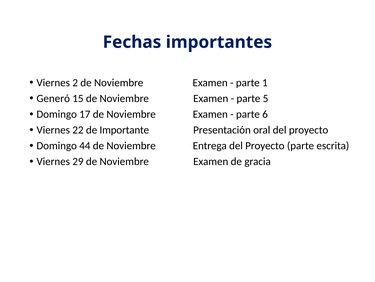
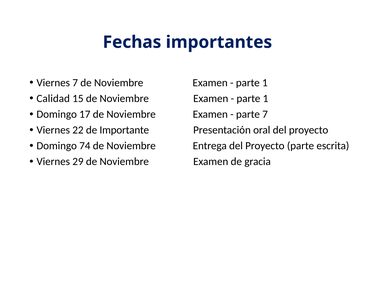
Viernes 2: 2 -> 7
Generó: Generó -> Calidad
5 at (266, 98): 5 -> 1
parte 6: 6 -> 7
44: 44 -> 74
